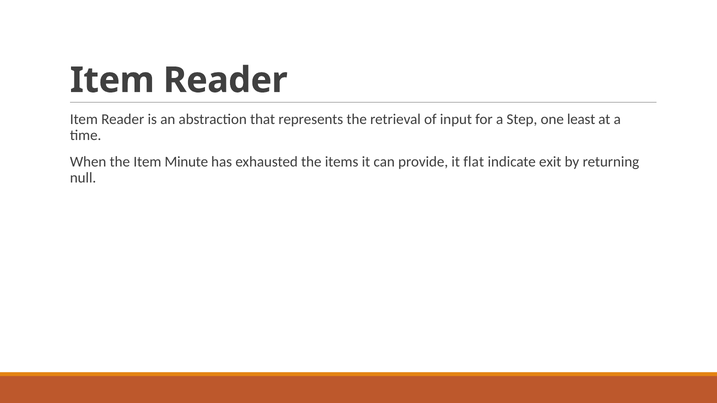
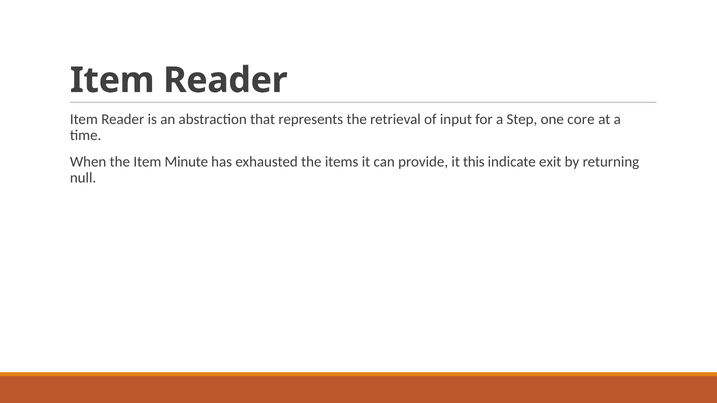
least: least -> core
flat: flat -> this
